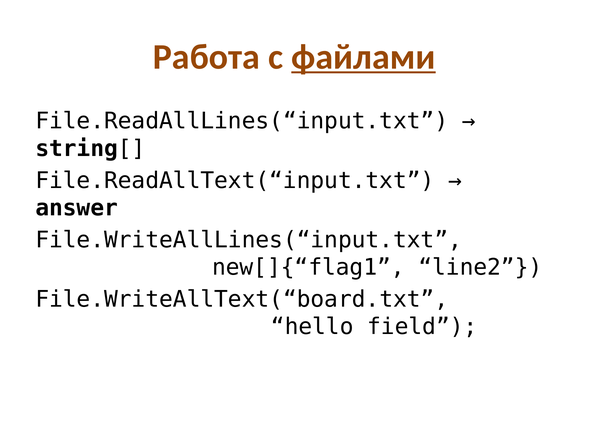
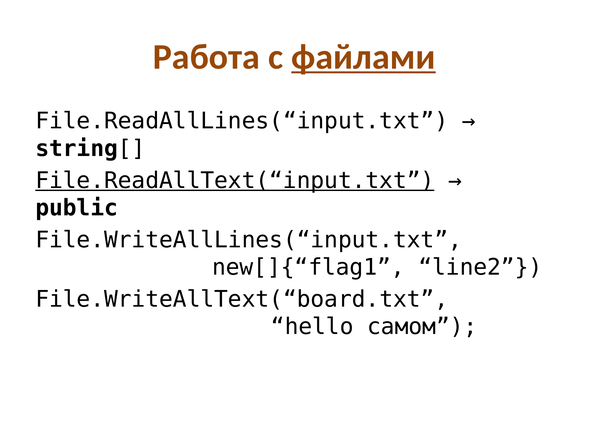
File.ReadAllText(“input.txt underline: none -> present
answer: answer -> public
field: field -> самом
